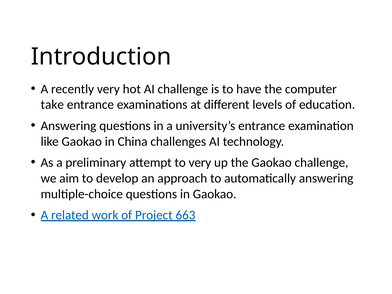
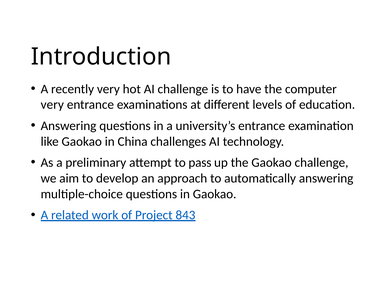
take at (52, 105): take -> very
to very: very -> pass
663: 663 -> 843
